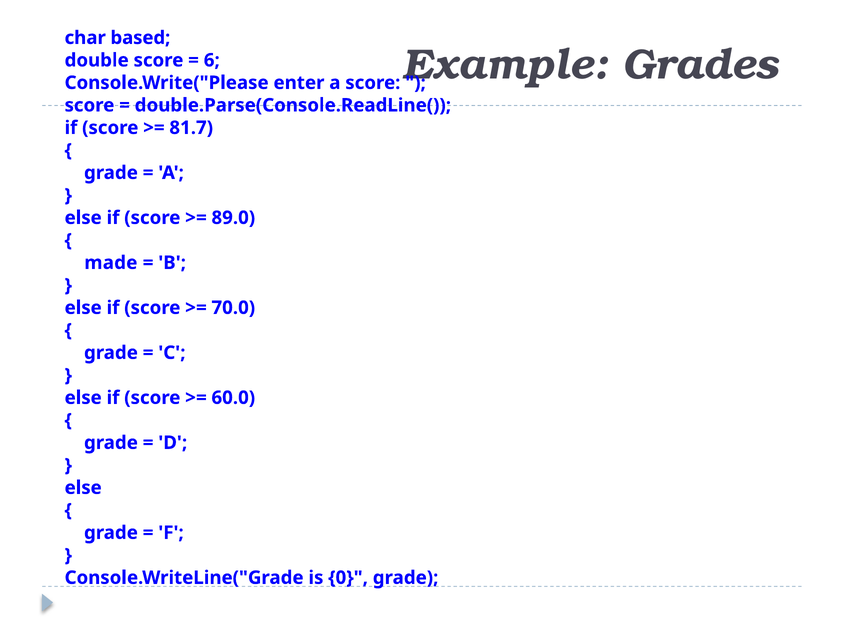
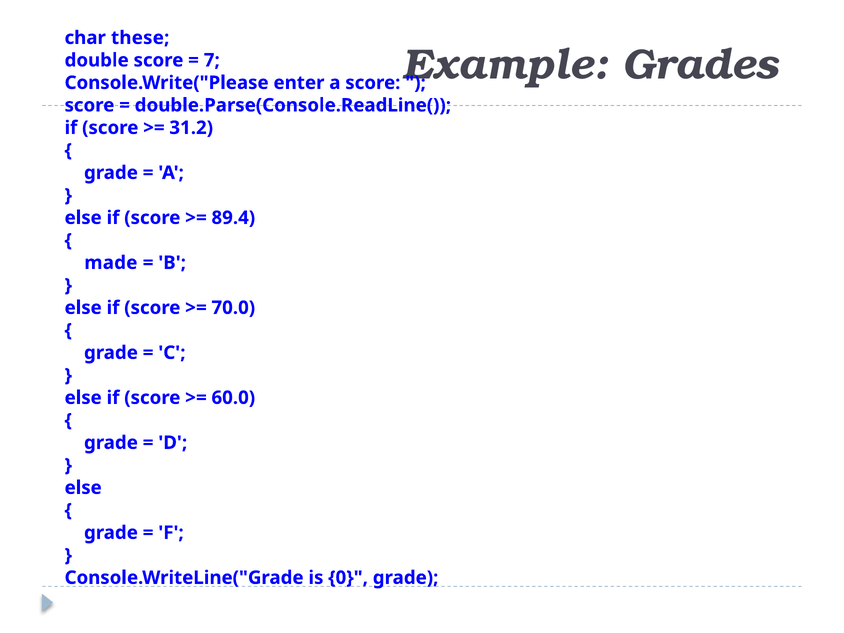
based: based -> these
6: 6 -> 7
81.7: 81.7 -> 31.2
89.0: 89.0 -> 89.4
